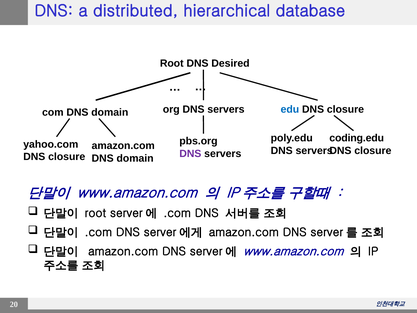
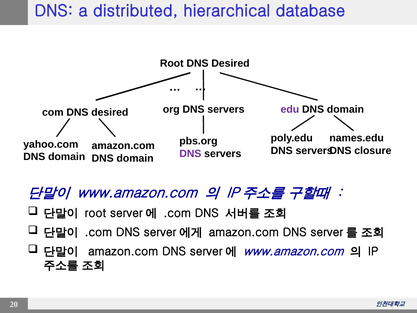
com DNS domain: domain -> desired
edu colour: blue -> purple
closure at (345, 109): closure -> domain
coding.edu: coding.edu -> names.edu
closure at (67, 157): closure -> domain
